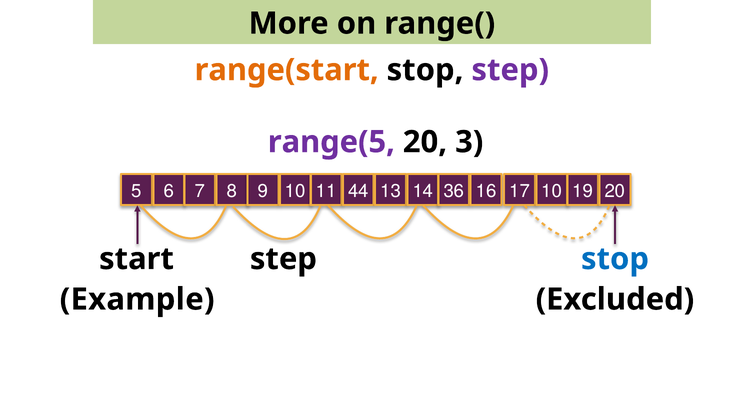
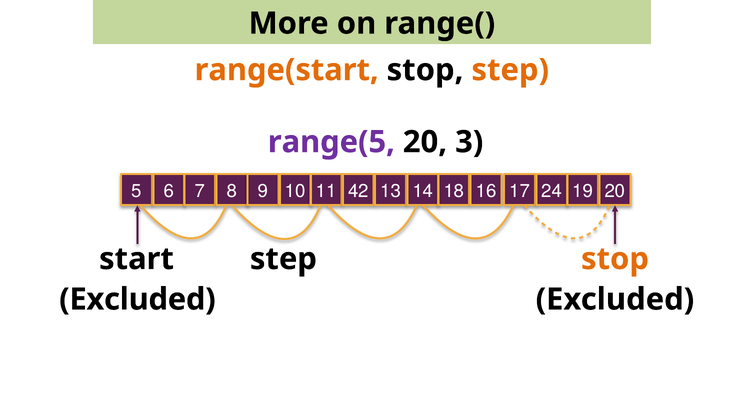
step at (510, 70) colour: purple -> orange
44: 44 -> 42
36: 36 -> 18
17 10: 10 -> 24
stop at (615, 259) colour: blue -> orange
Example at (137, 300): Example -> Excluded
